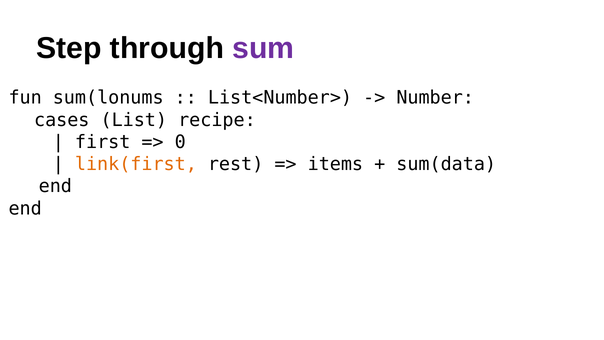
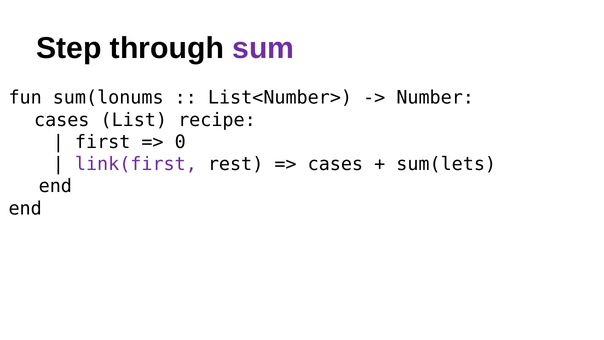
link(first colour: orange -> purple
items at (335, 164): items -> cases
sum(data: sum(data -> sum(lets
